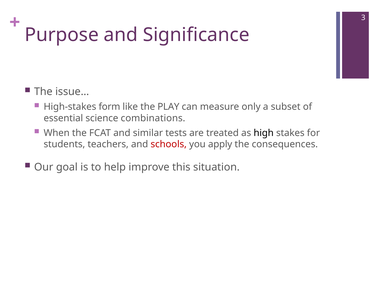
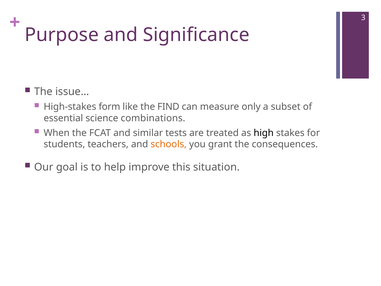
PLAY: PLAY -> FIND
schools colour: red -> orange
apply: apply -> grant
